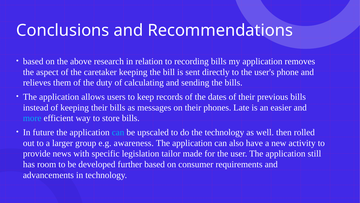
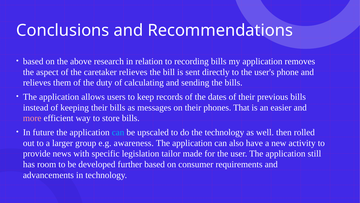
caretaker keeping: keeping -> relieves
Late: Late -> That
more colour: light blue -> pink
